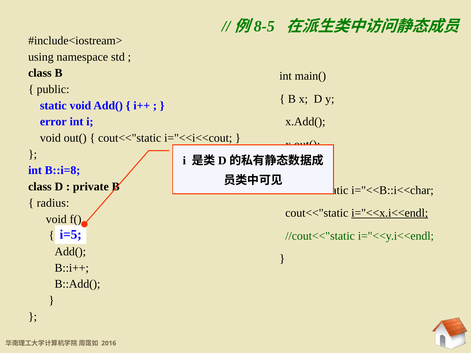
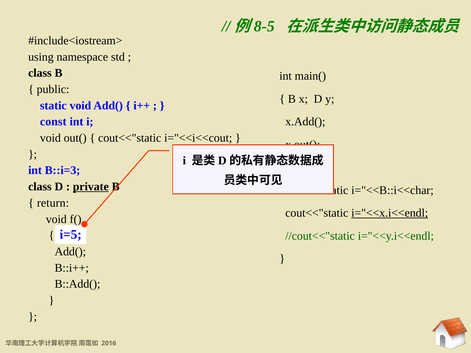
error: error -> const
B::i=8: B::i=8 -> B::i=3
private underline: none -> present
radius: radius -> return
